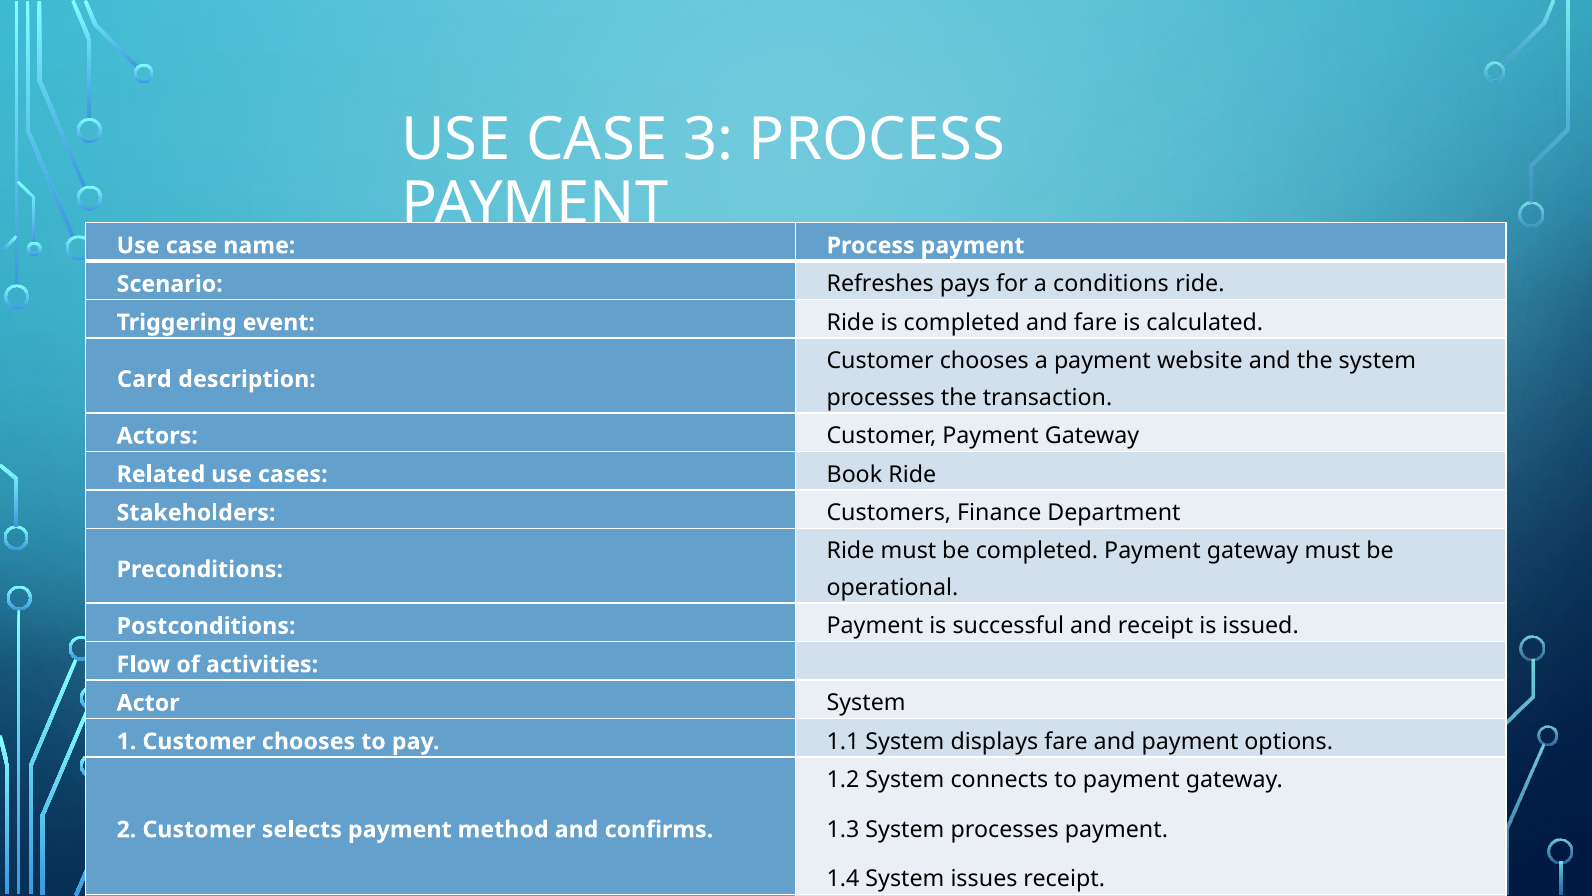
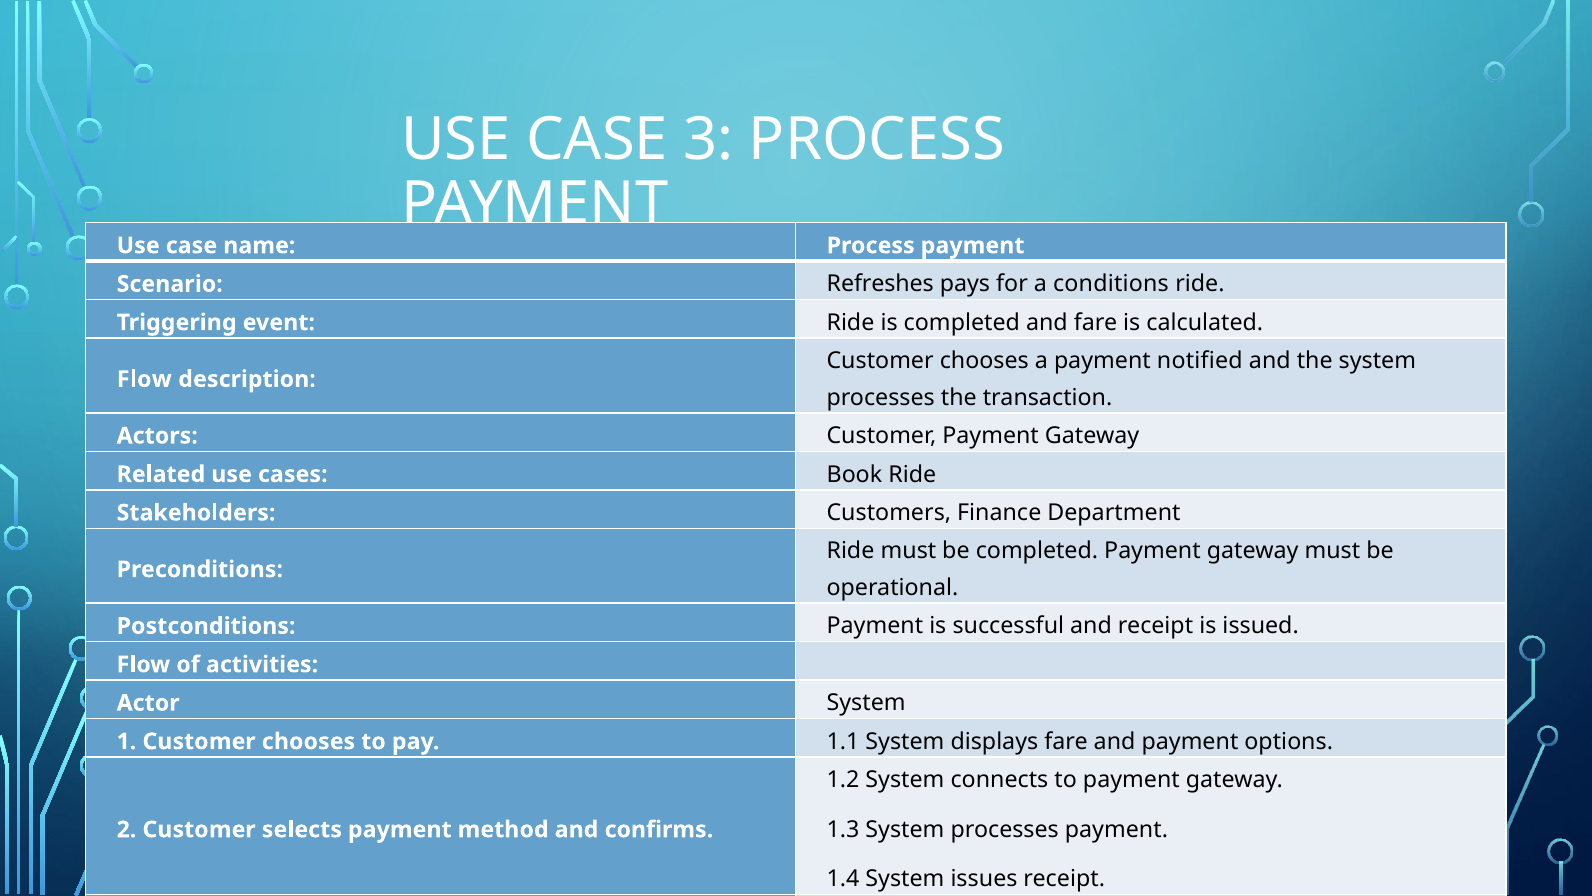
website: website -> notified
Card at (144, 379): Card -> Flow
